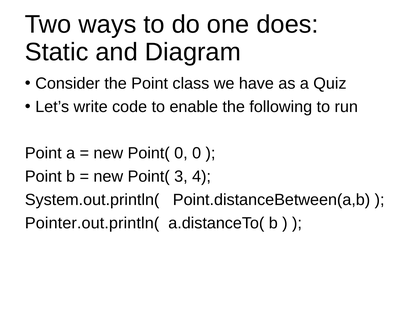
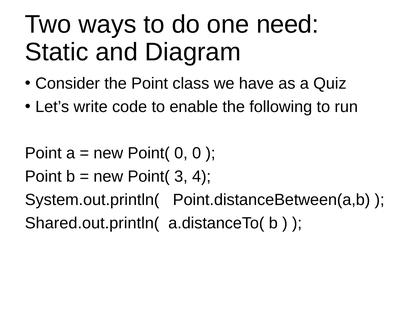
does: does -> need
Pointer.out.println(: Pointer.out.println( -> Shared.out.println(
